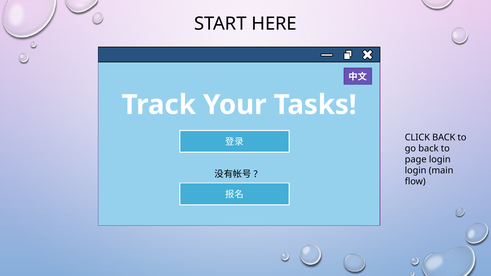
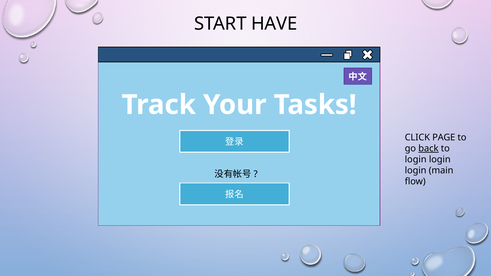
HERE: HERE -> HAVE
CLICK BACK: BACK -> PAGE
back at (428, 149) underline: none -> present
page at (416, 160): page -> login
